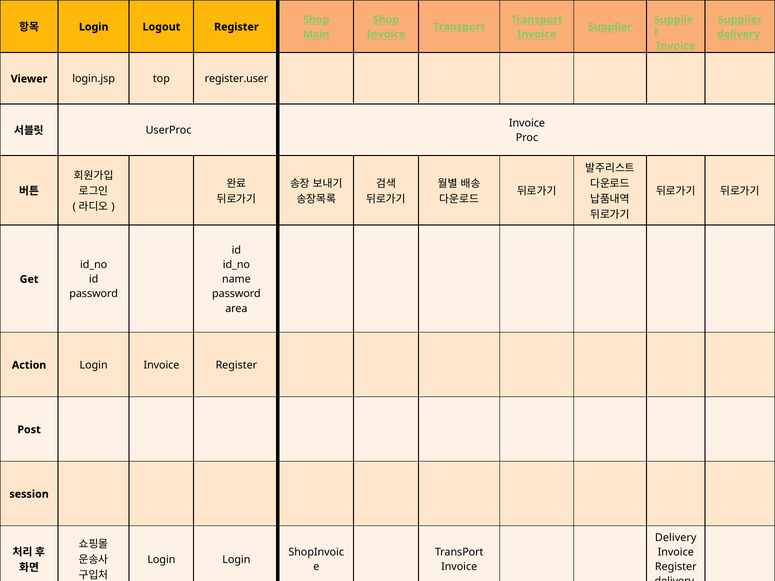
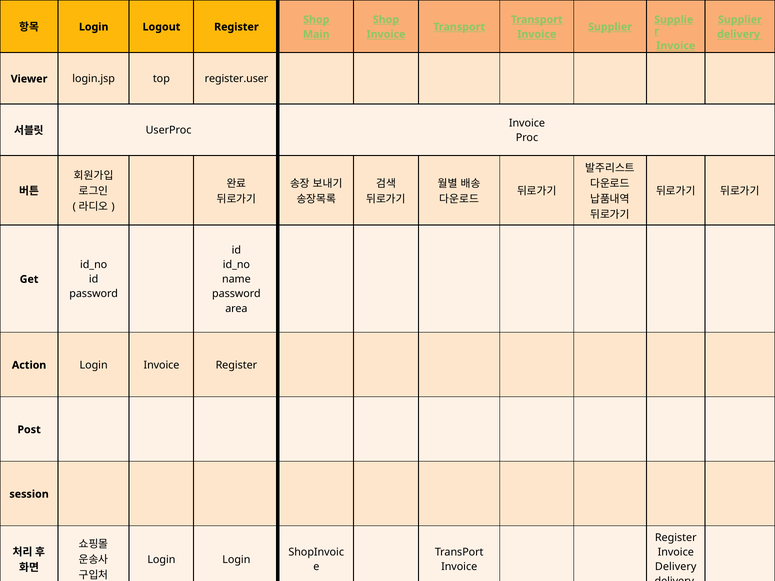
Delivery at (676, 538): Delivery -> Register
Register at (676, 567): Register -> Delivery
